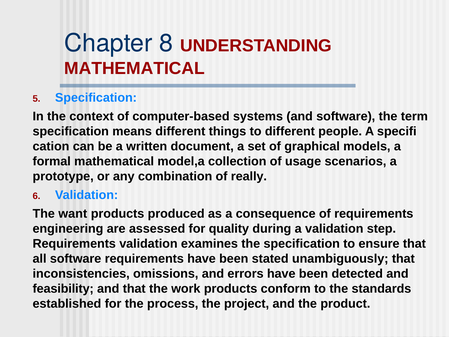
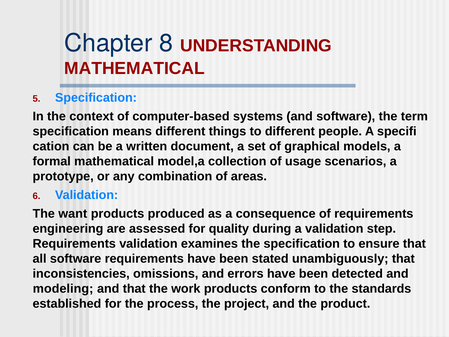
really: really -> areas
feasibility: feasibility -> modeling
